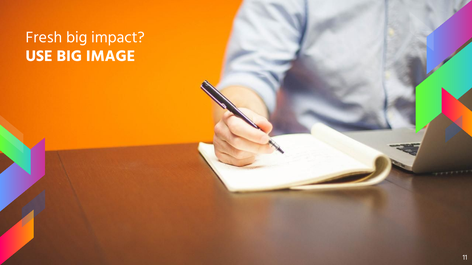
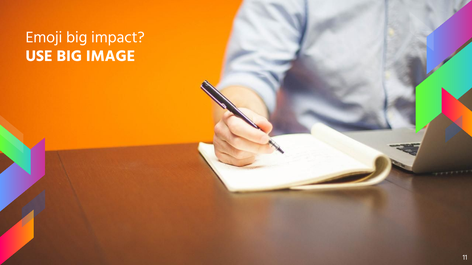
Fresh: Fresh -> Emoji
